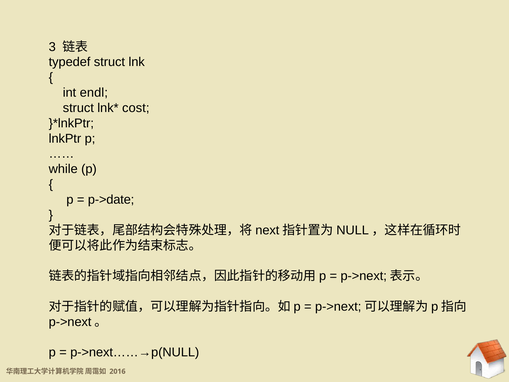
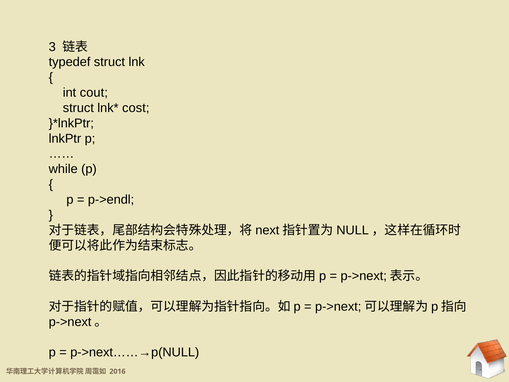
endl: endl -> cout
p->date: p->date -> p->endl
